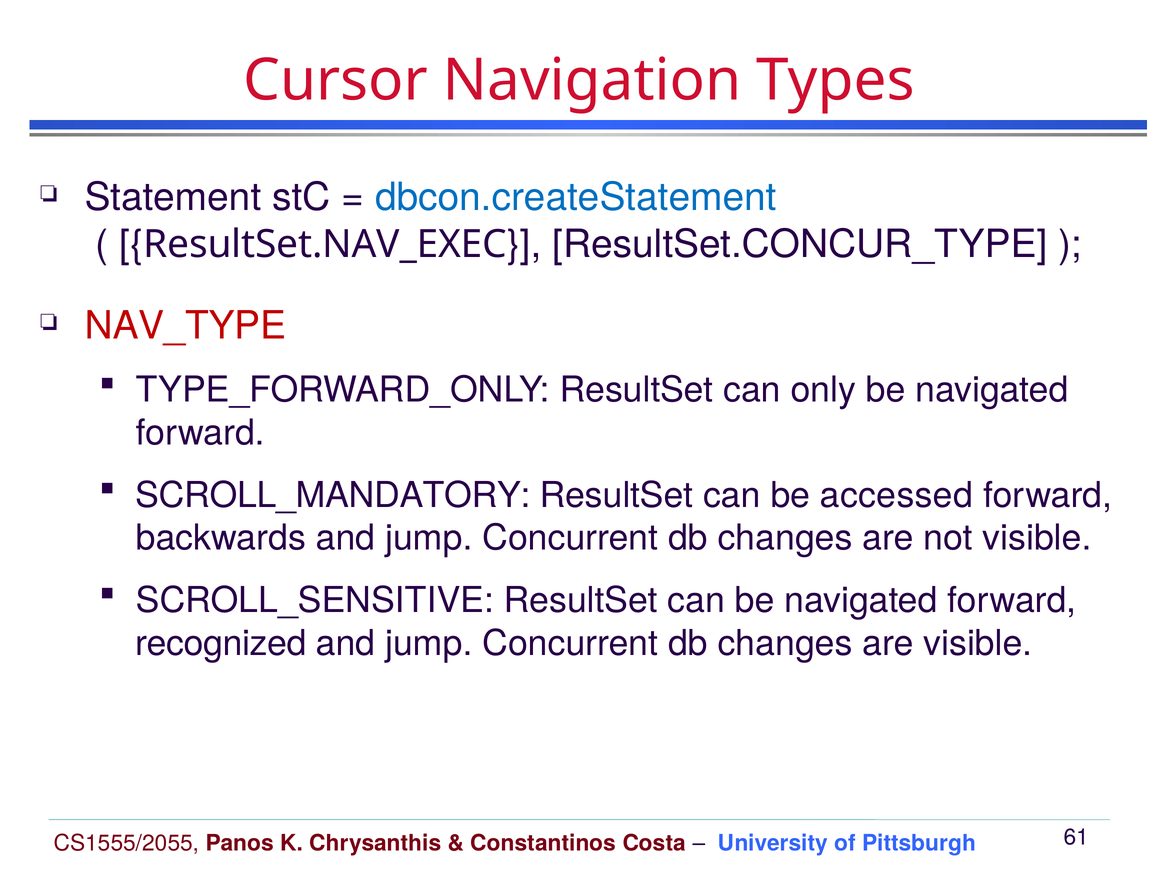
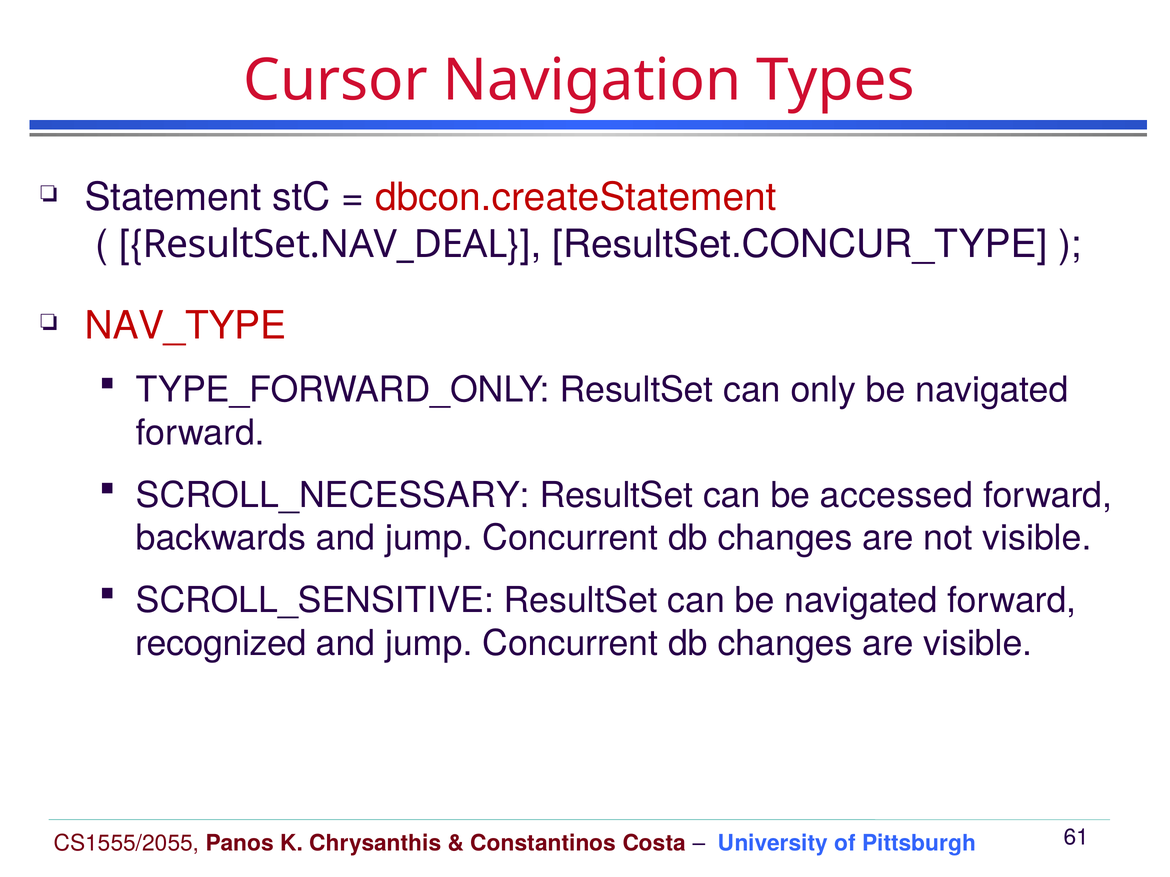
dbcon.createStatement colour: blue -> red
ResultSet.NAV_EXEC: ResultSet.NAV_EXEC -> ResultSet.NAV_DEAL
SCROLL_MANDATORY: SCROLL_MANDATORY -> SCROLL_NECESSARY
